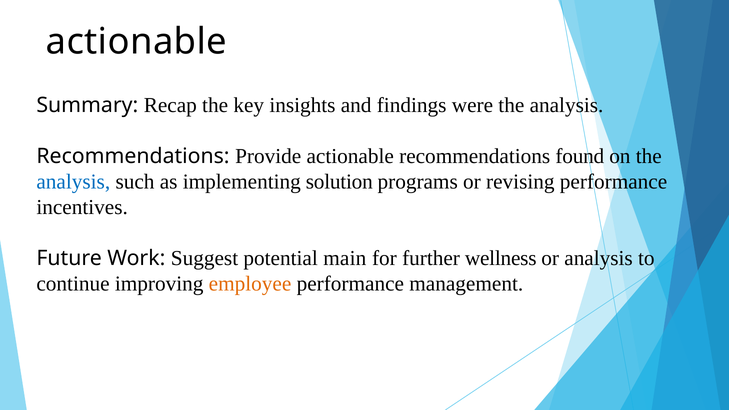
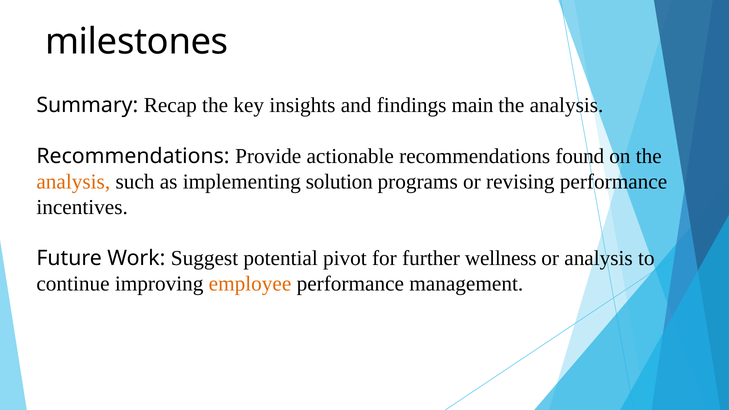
actionable at (136, 42): actionable -> milestones
were: were -> main
analysis at (73, 182) colour: blue -> orange
main: main -> pivot
